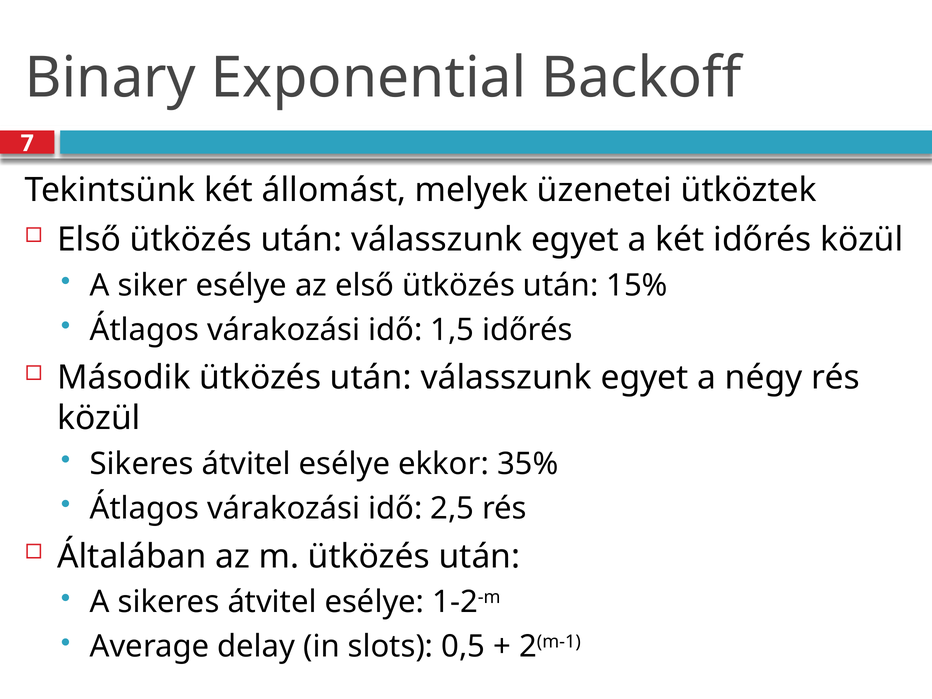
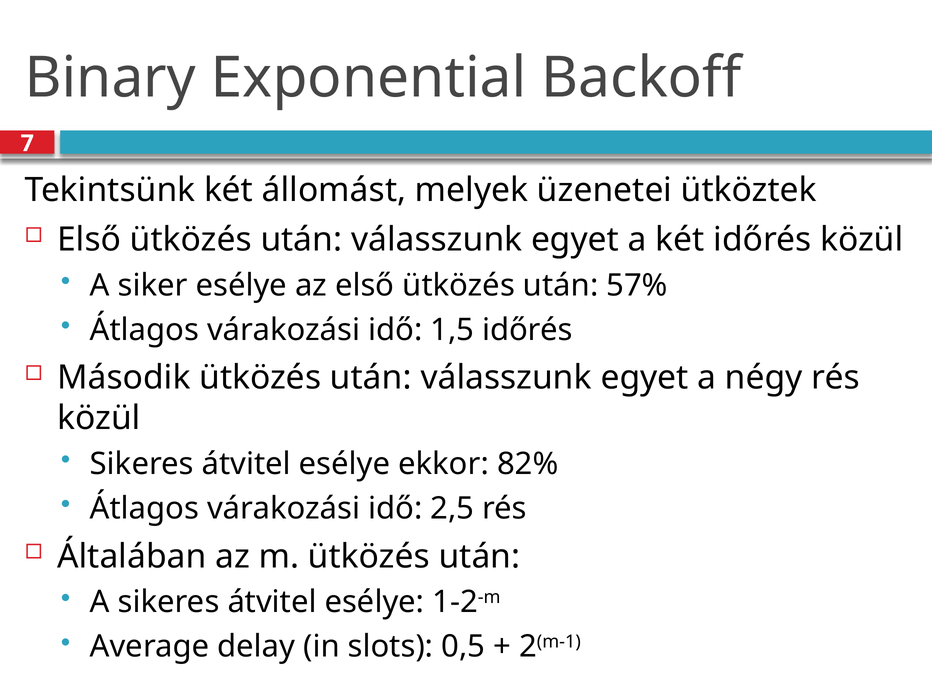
15%: 15% -> 57%
35%: 35% -> 82%
